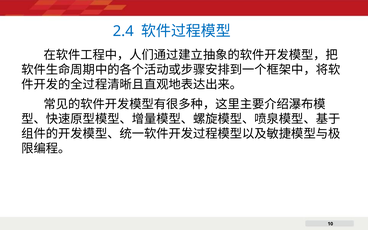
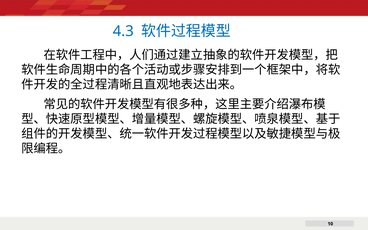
2.4: 2.4 -> 4.3
